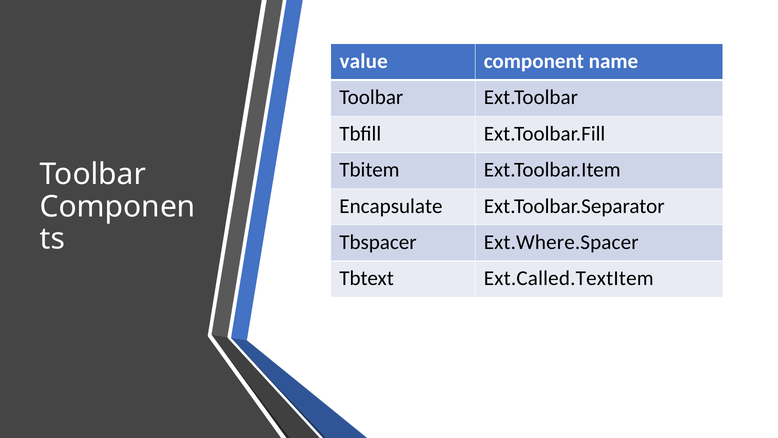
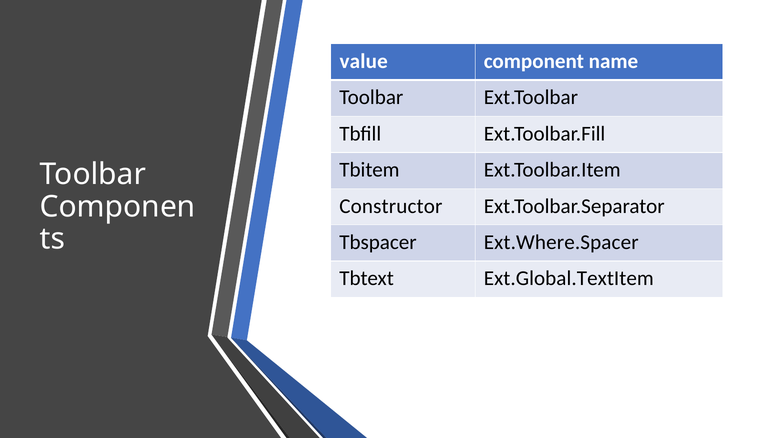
Encapsulate: Encapsulate -> Constructor
Ext.Called.TextItem: Ext.Called.TextItem -> Ext.Global.TextItem
